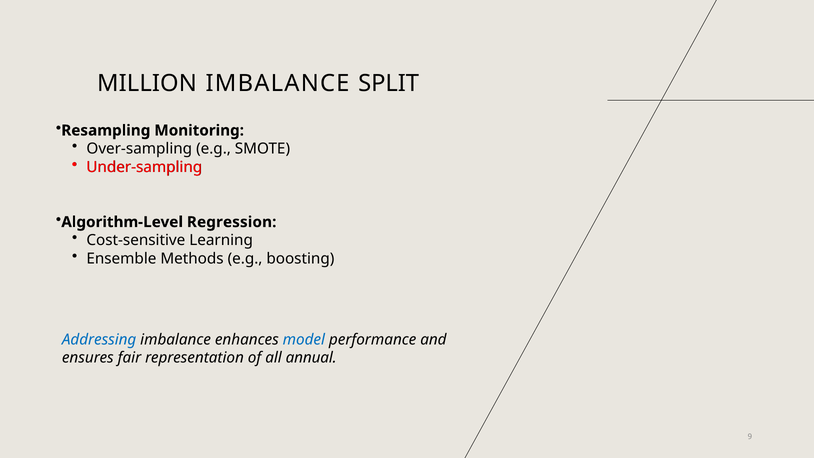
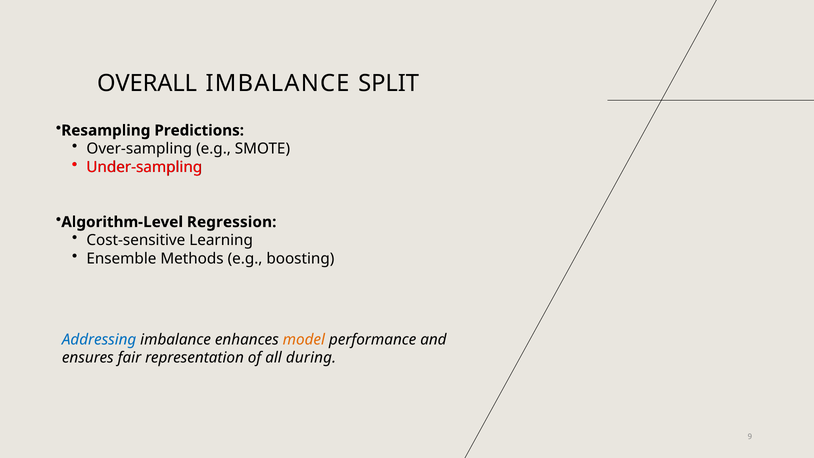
MILLION: MILLION -> OVERALL
Monitoring: Monitoring -> Predictions
model colour: blue -> orange
annual: annual -> during
